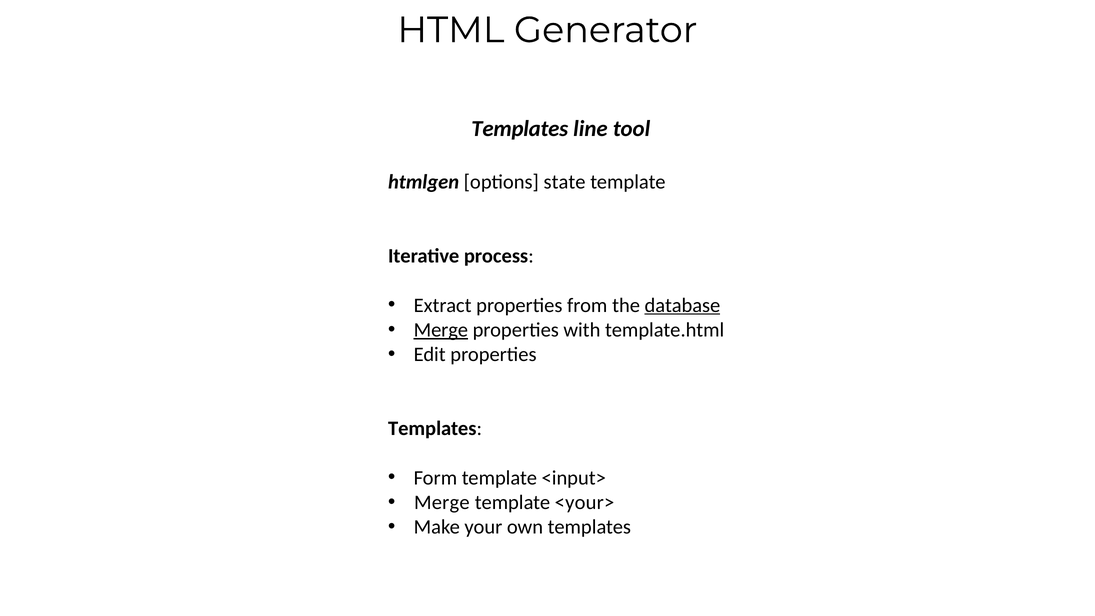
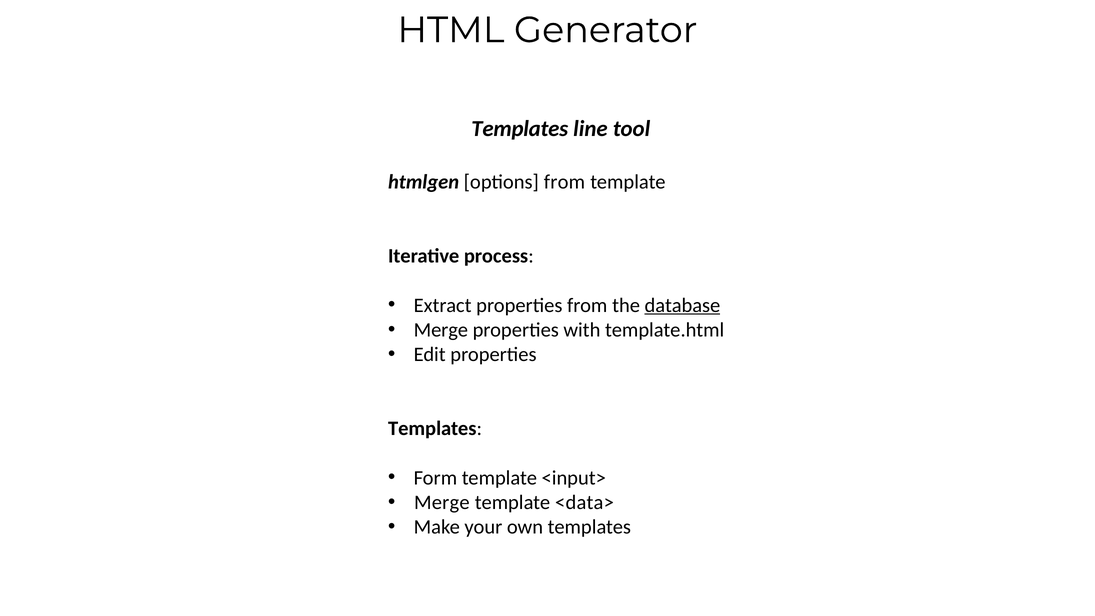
options state: state -> from
Merge at (441, 330) underline: present -> none
<your>: <your> -> <data>
